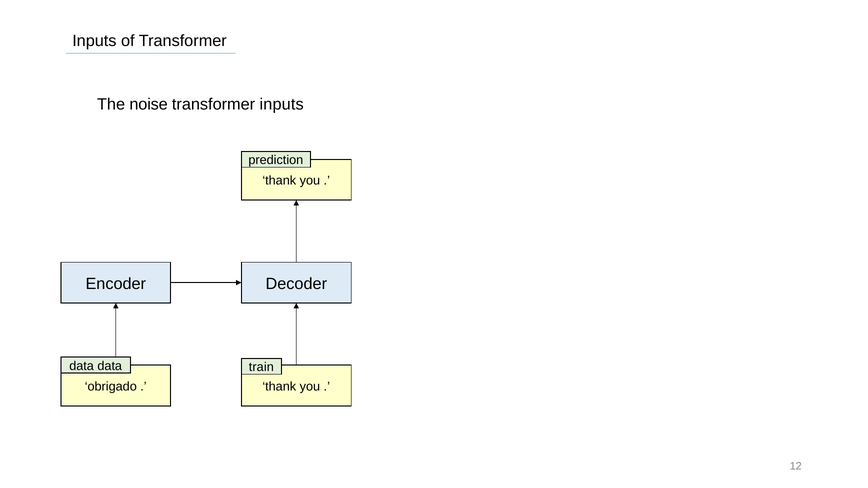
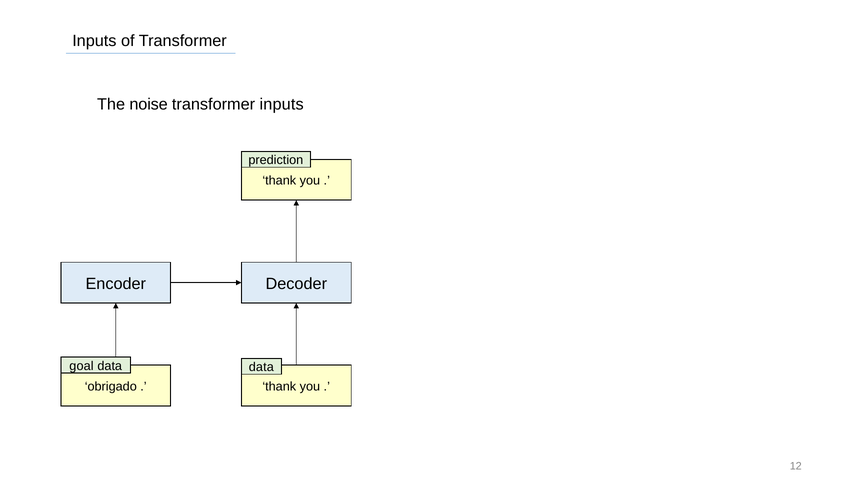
data at (82, 366): data -> goal
data train: train -> data
